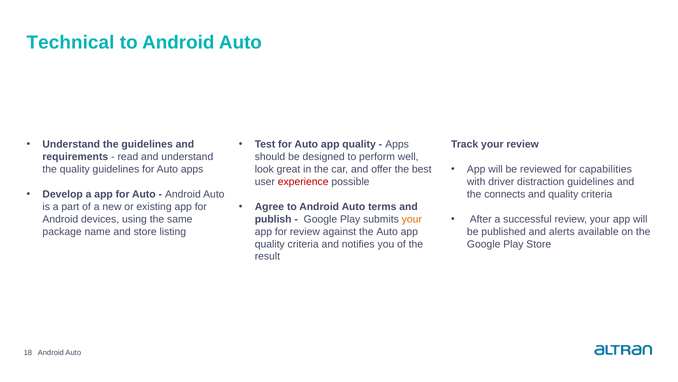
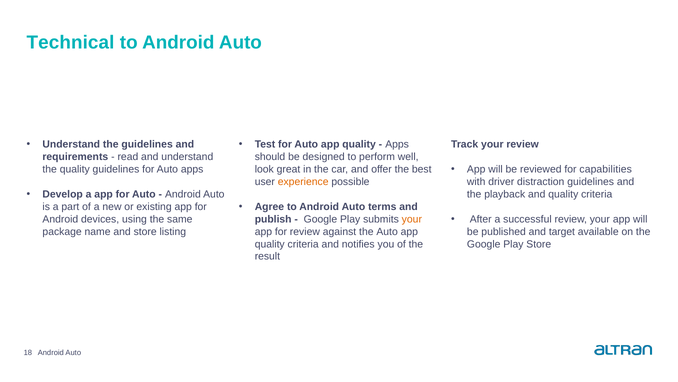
experience colour: red -> orange
connects: connects -> playback
alerts: alerts -> target
